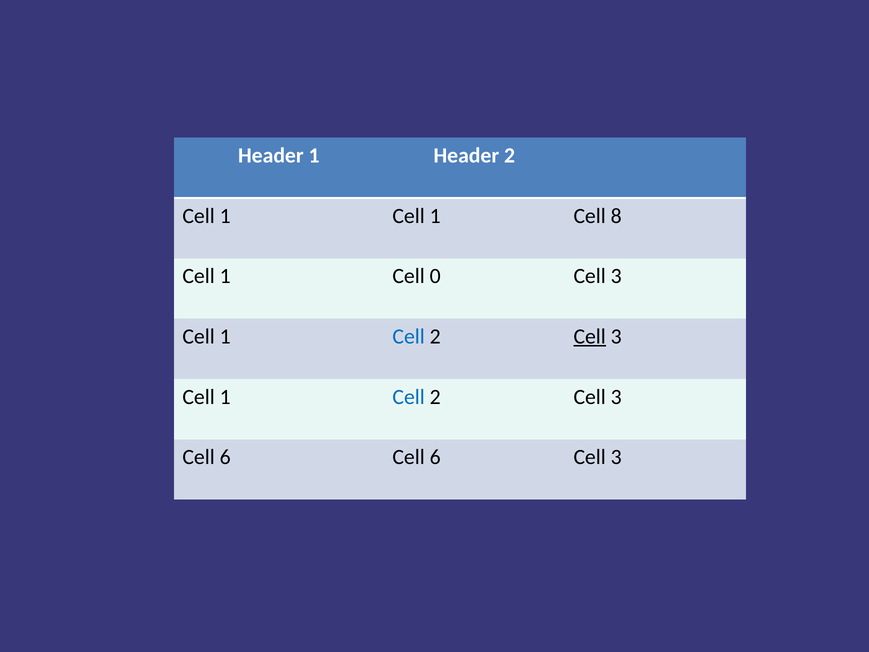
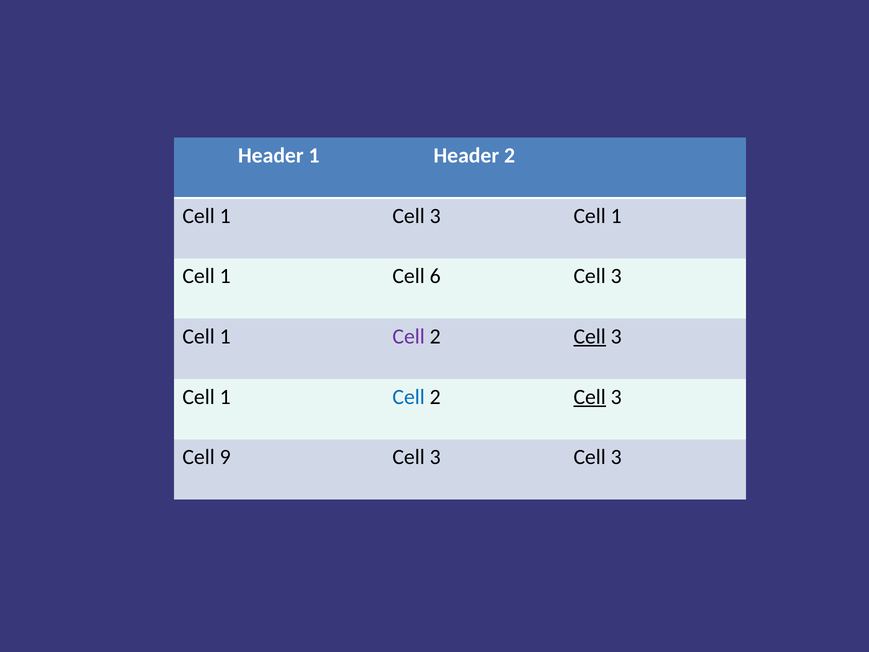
1 Cell 1: 1 -> 3
8 at (616, 216): 8 -> 1
0: 0 -> 6
Cell at (409, 336) colour: blue -> purple
Cell at (590, 397) underline: none -> present
6 at (225, 457): 6 -> 9
6 at (435, 457): 6 -> 3
